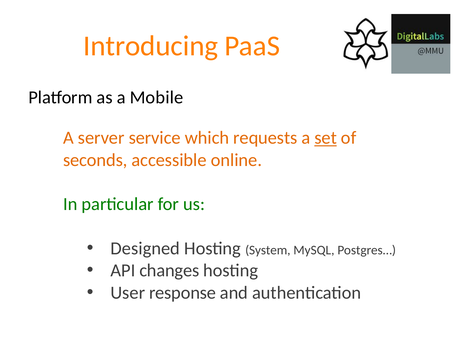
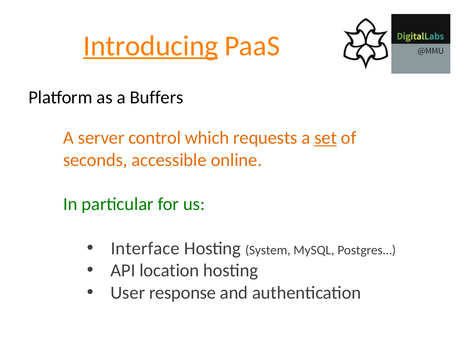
Introducing underline: none -> present
Mobile: Mobile -> Buffers
service: service -> control
Designed: Designed -> Interface
changes: changes -> location
